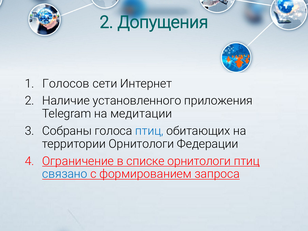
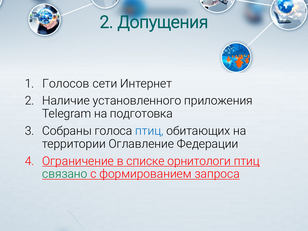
медитации: медитации -> подготовка
территории Орнитологи: Орнитологи -> Оглавление
связано colour: blue -> green
